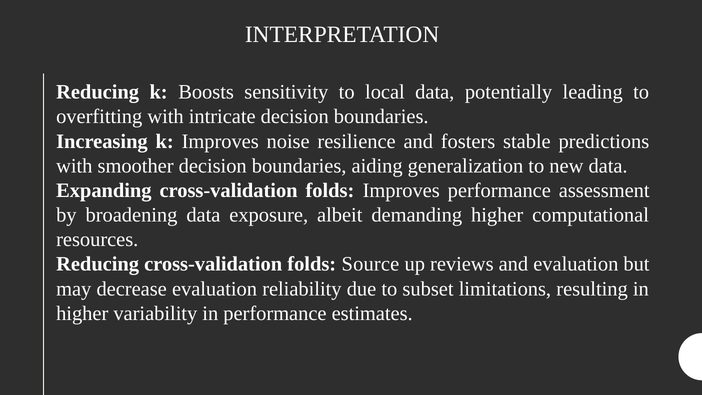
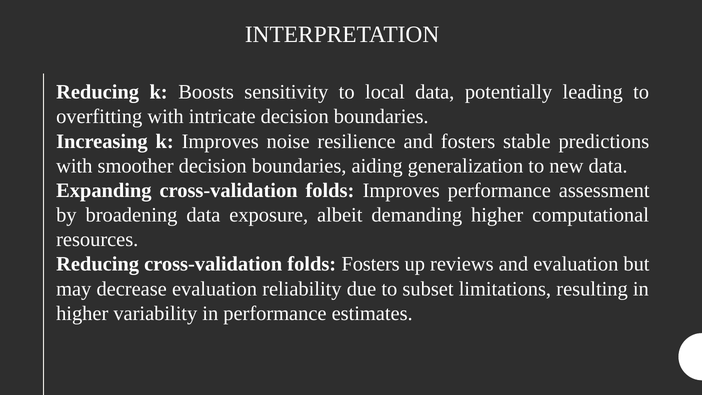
folds Source: Source -> Fosters
